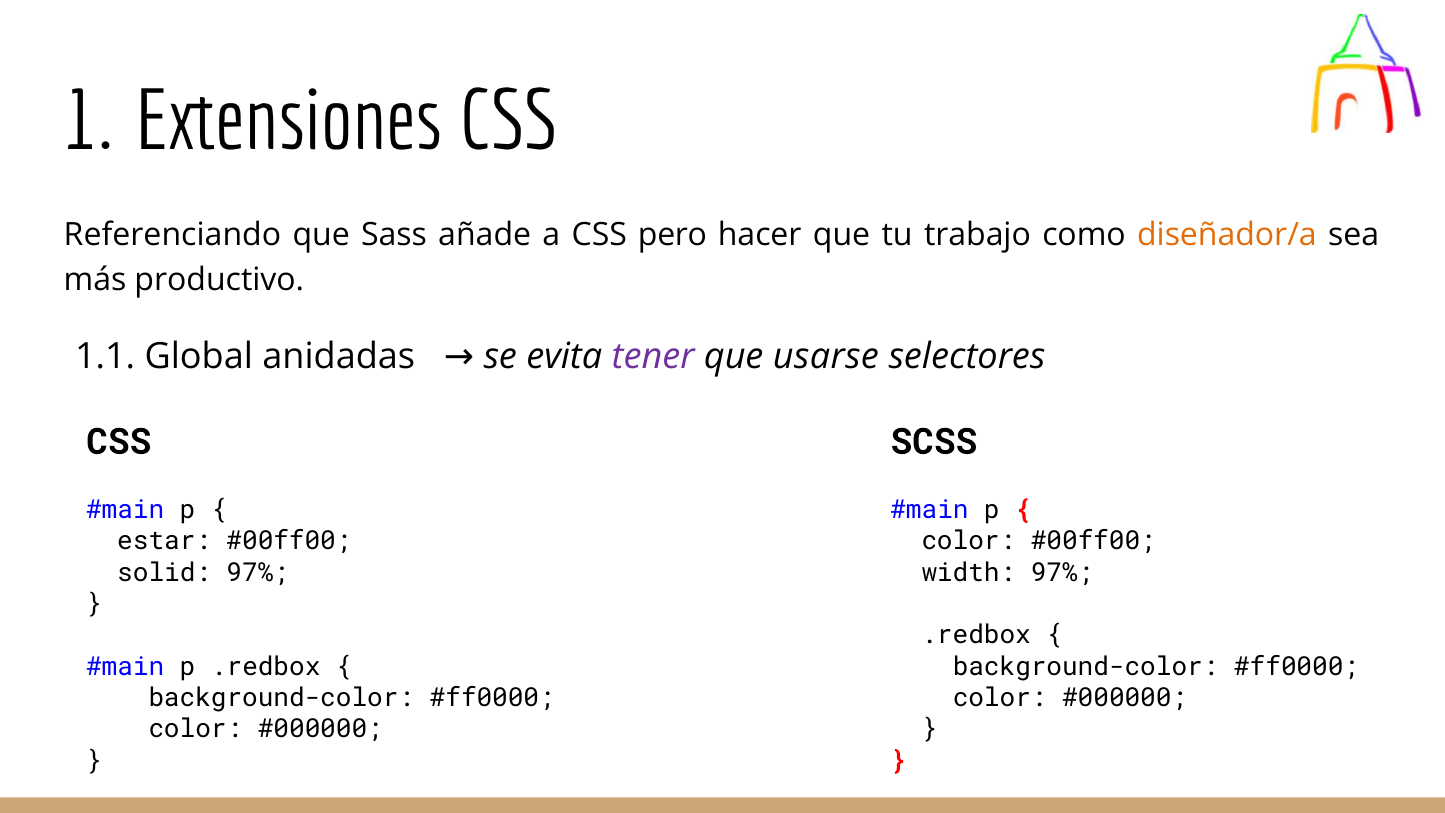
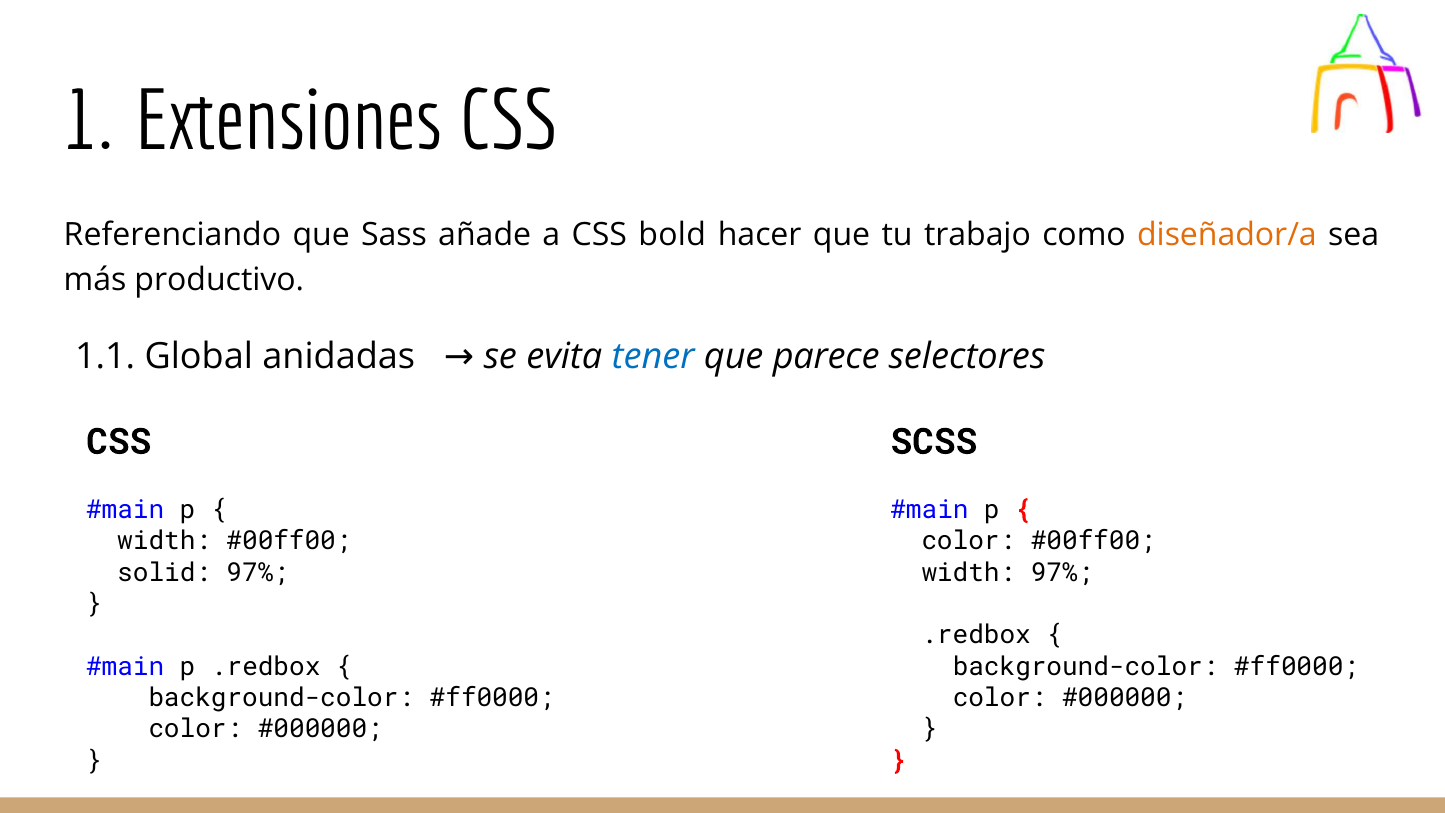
pero: pero -> bold
tener colour: purple -> blue
usarse: usarse -> parece
estar at (164, 541): estar -> width
